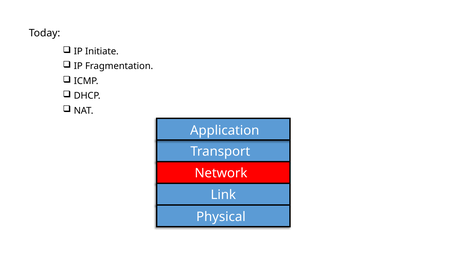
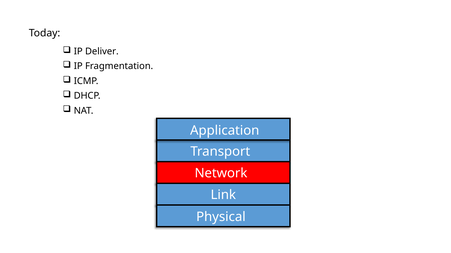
Initiate: Initiate -> Deliver
